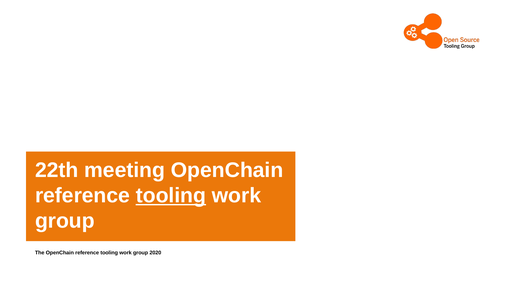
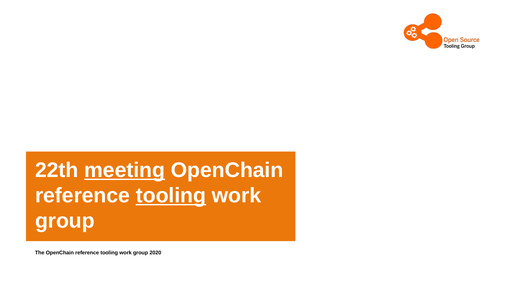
meeting underline: none -> present
